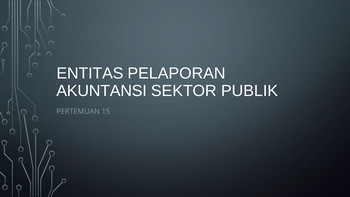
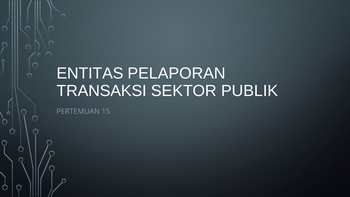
AKUNTANSI: AKUNTANSI -> TRANSAKSI
